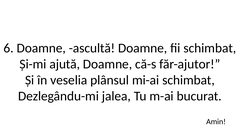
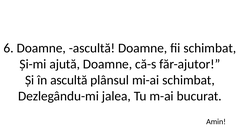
în veselia: veselia -> ascultă
